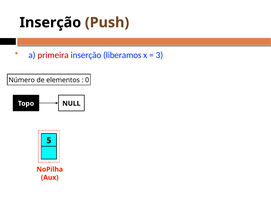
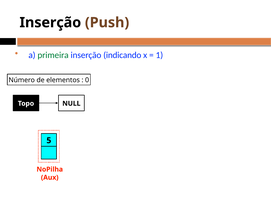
primeira colour: red -> green
liberamos: liberamos -> indicando
3: 3 -> 1
